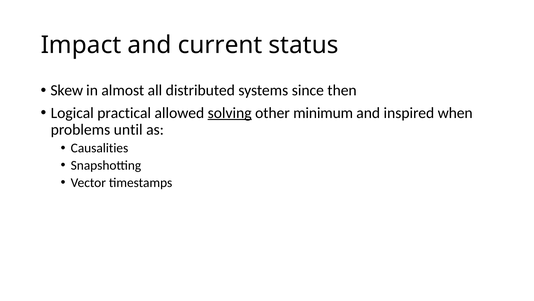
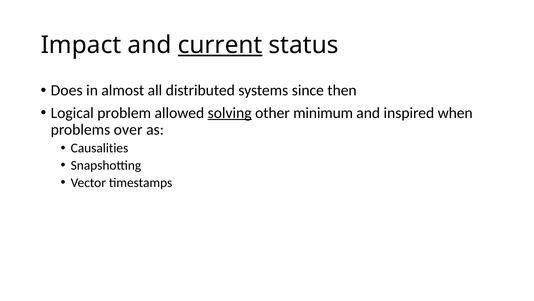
current underline: none -> present
Skew: Skew -> Does
practical: practical -> problem
until: until -> over
